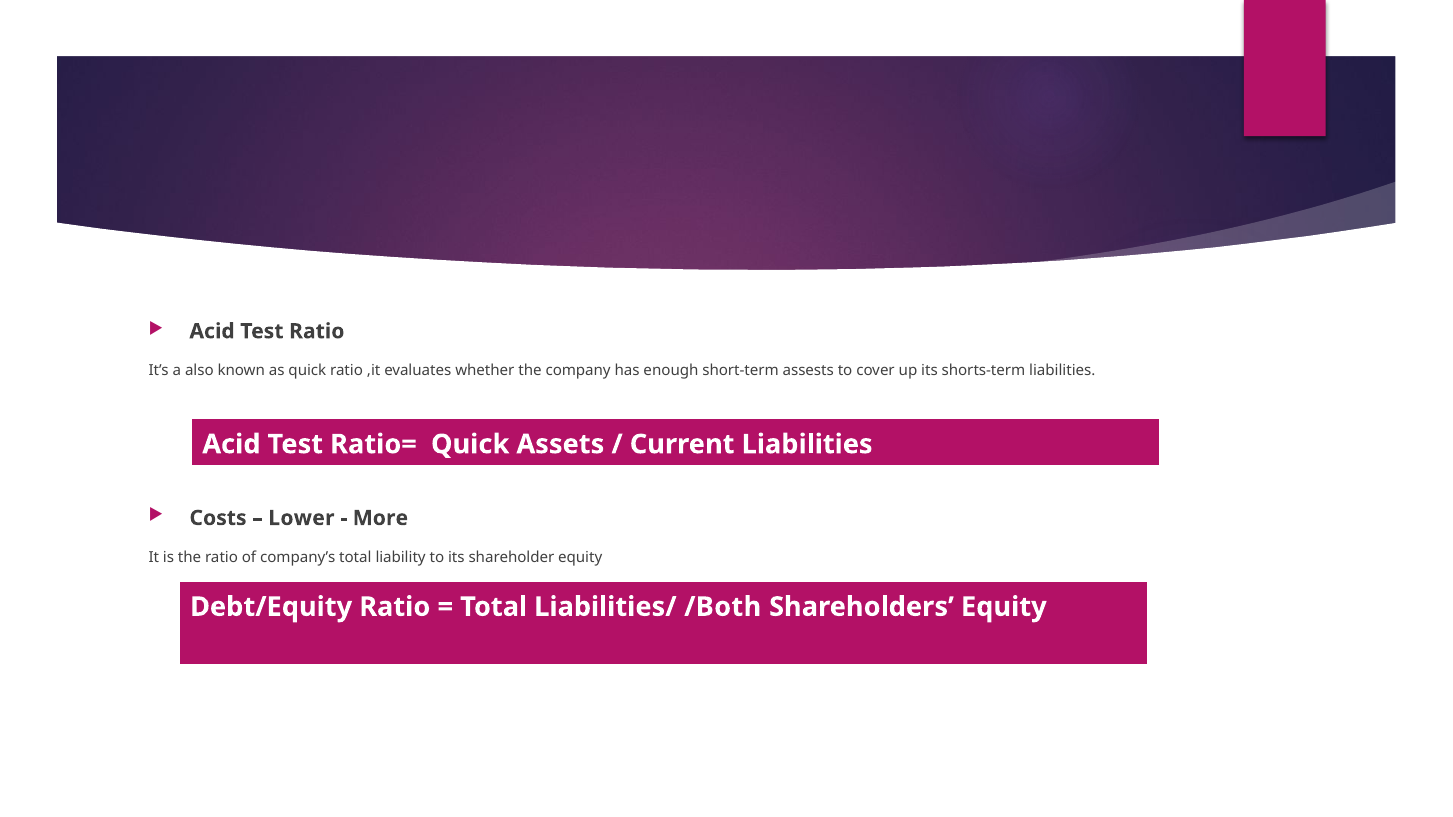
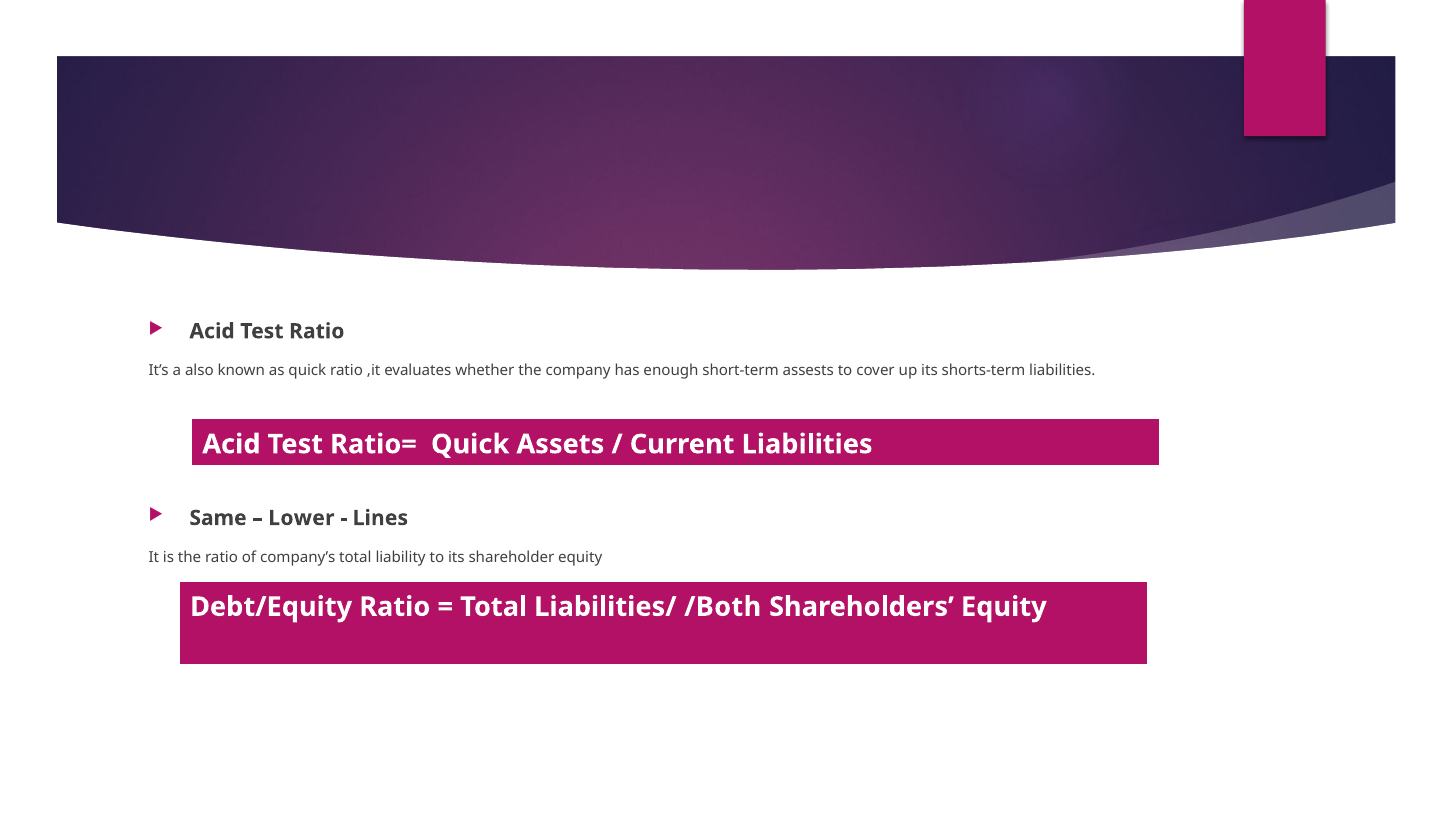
Costs: Costs -> Same
More: More -> Lines
